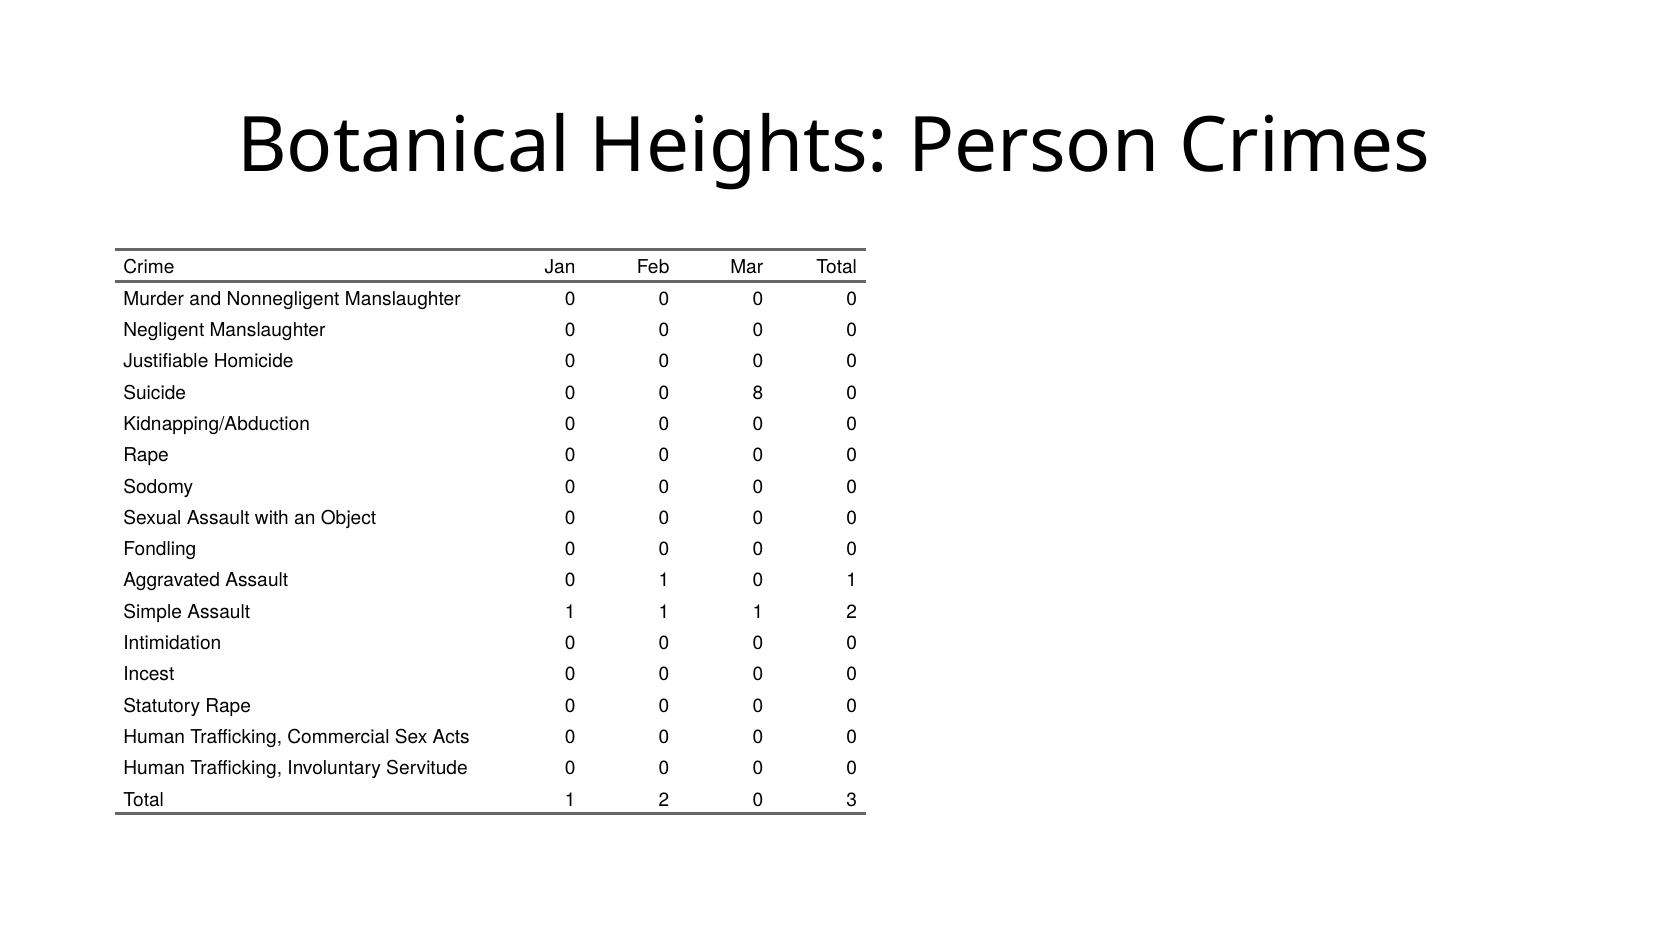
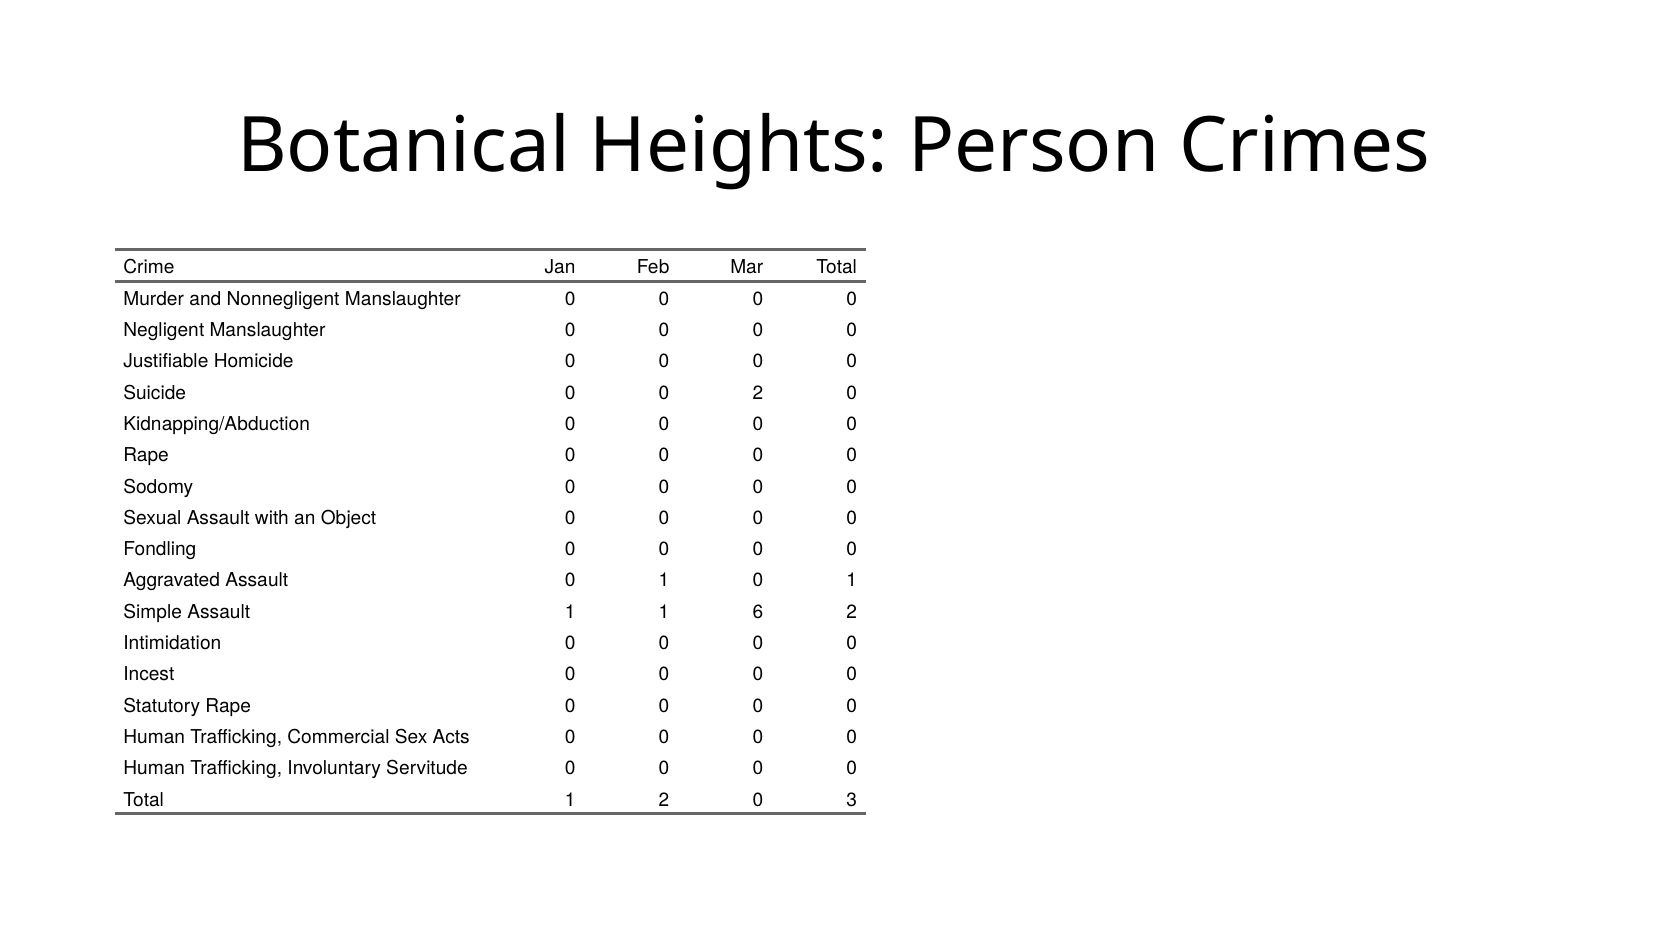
0 8: 8 -> 2
1 1 1: 1 -> 6
